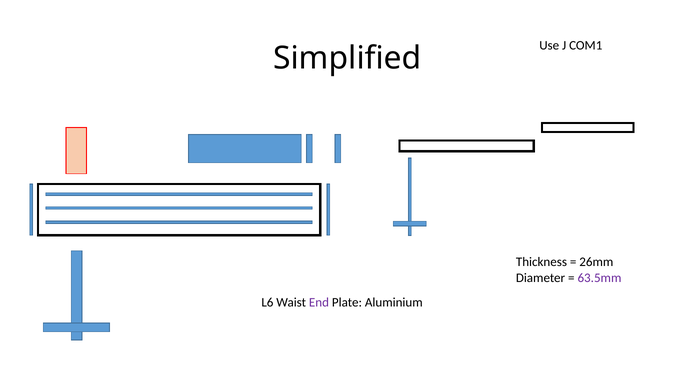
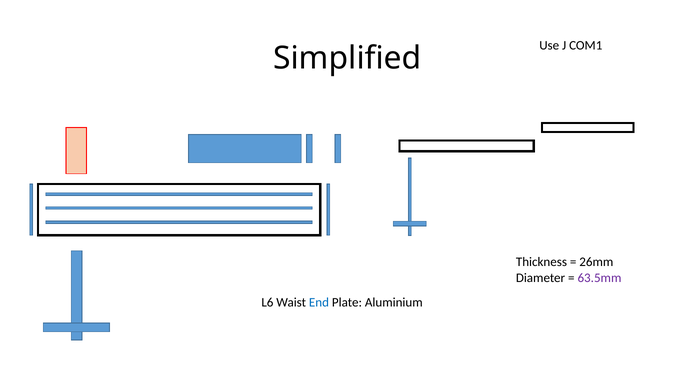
End colour: purple -> blue
